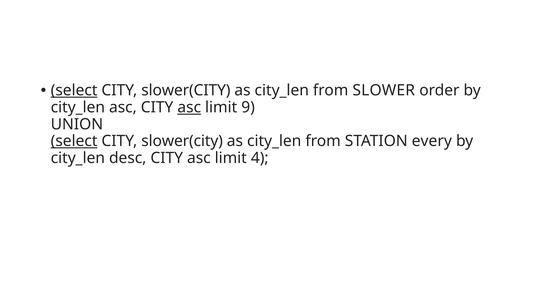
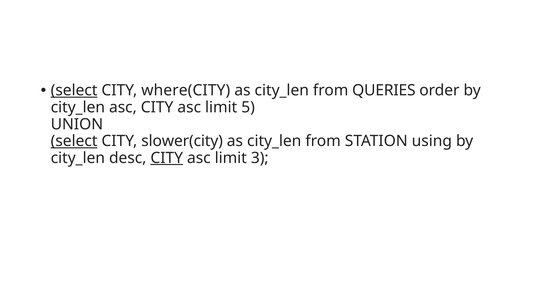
slower(CITY at (186, 90): slower(CITY -> where(CITY
SLOWER: SLOWER -> QUERIES
asc at (189, 107) underline: present -> none
9: 9 -> 5
every: every -> using
CITY at (167, 158) underline: none -> present
4: 4 -> 3
